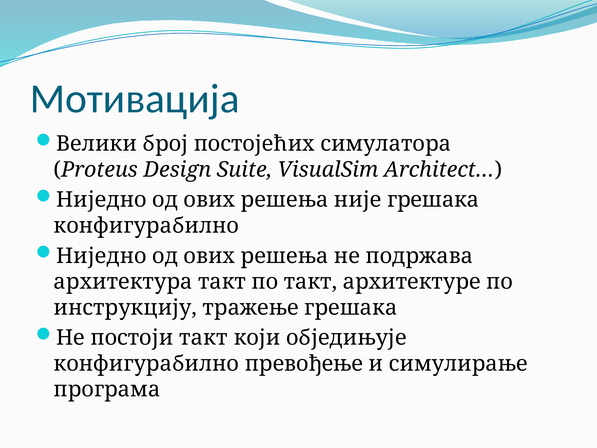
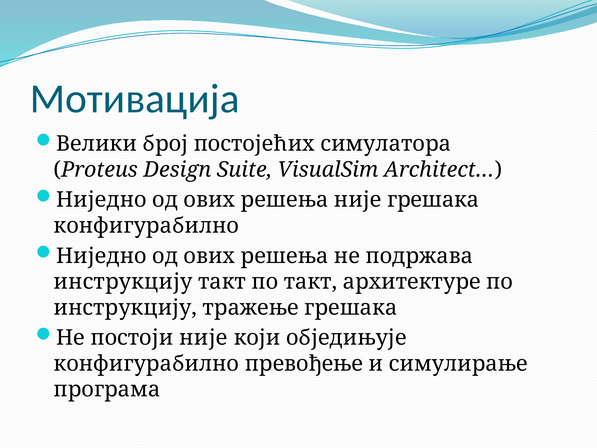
архитектура at (123, 282): архитектура -> инструкцију
постоји такт: такт -> није
